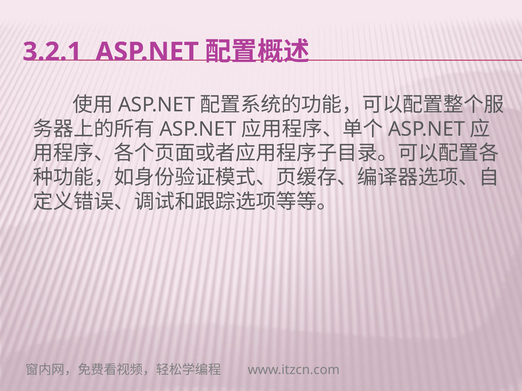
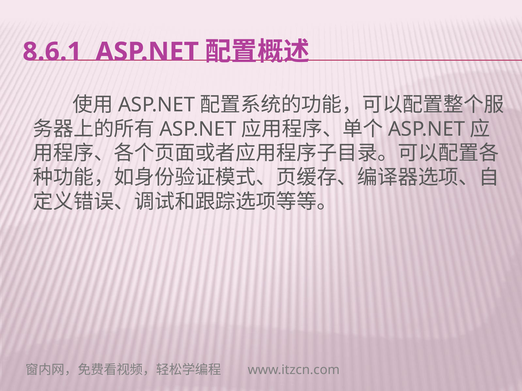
3.2.1: 3.2.1 -> 8.6.1
